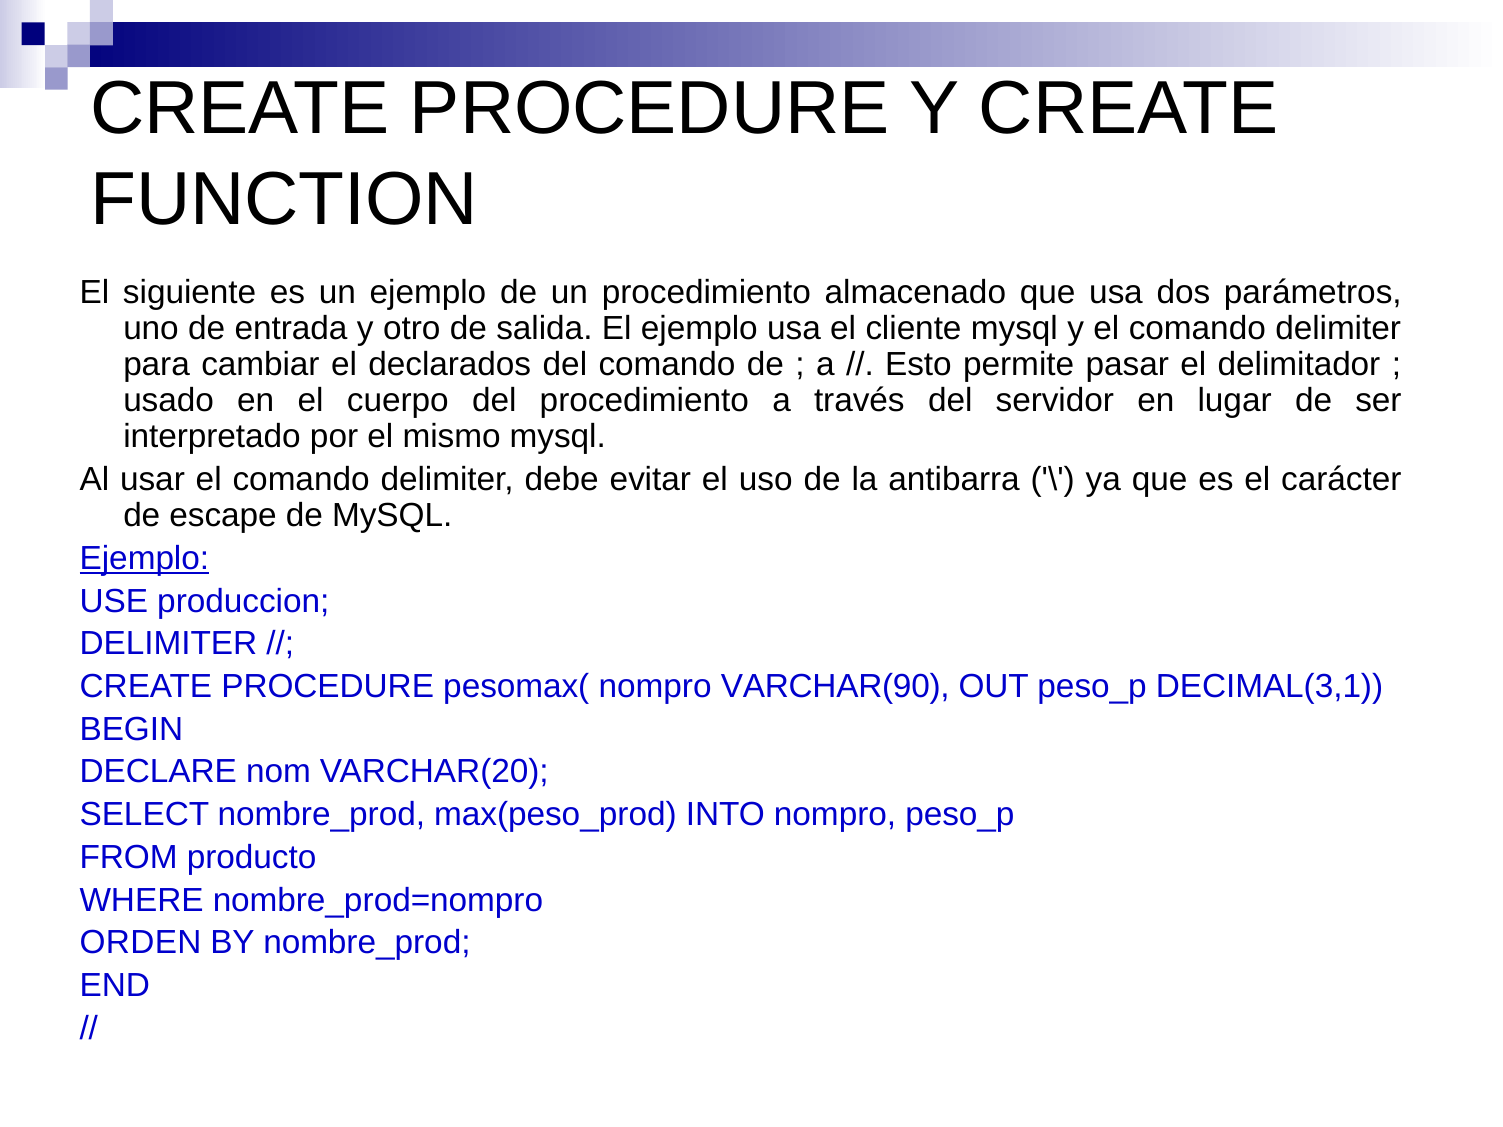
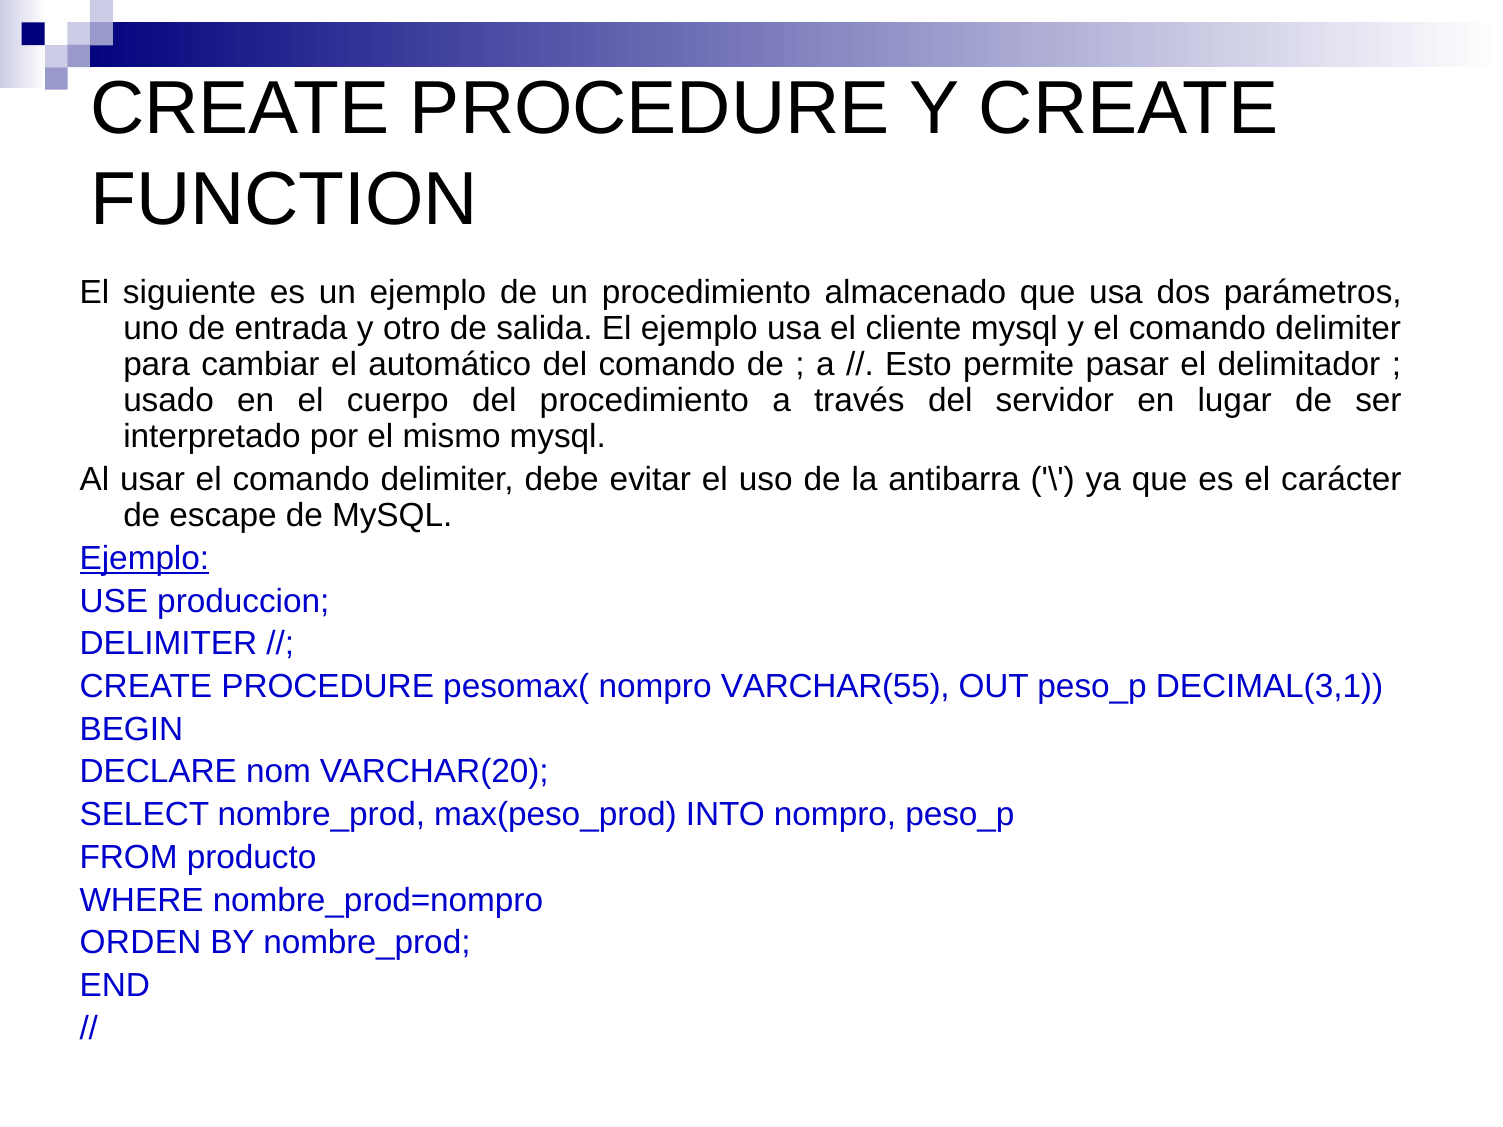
declarados: declarados -> automático
VARCHAR(90: VARCHAR(90 -> VARCHAR(55
